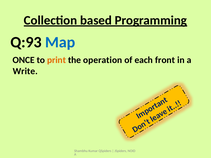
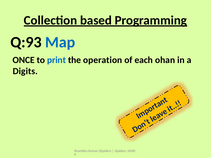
print colour: orange -> blue
front: front -> ohan
Write: Write -> Digits
